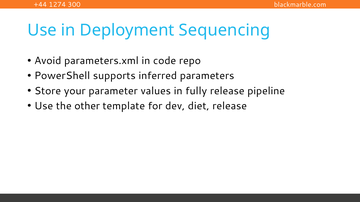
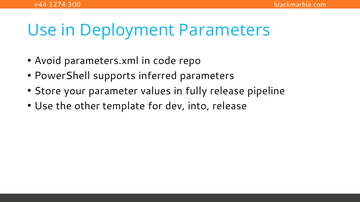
Deployment Sequencing: Sequencing -> Parameters
diet: diet -> into
